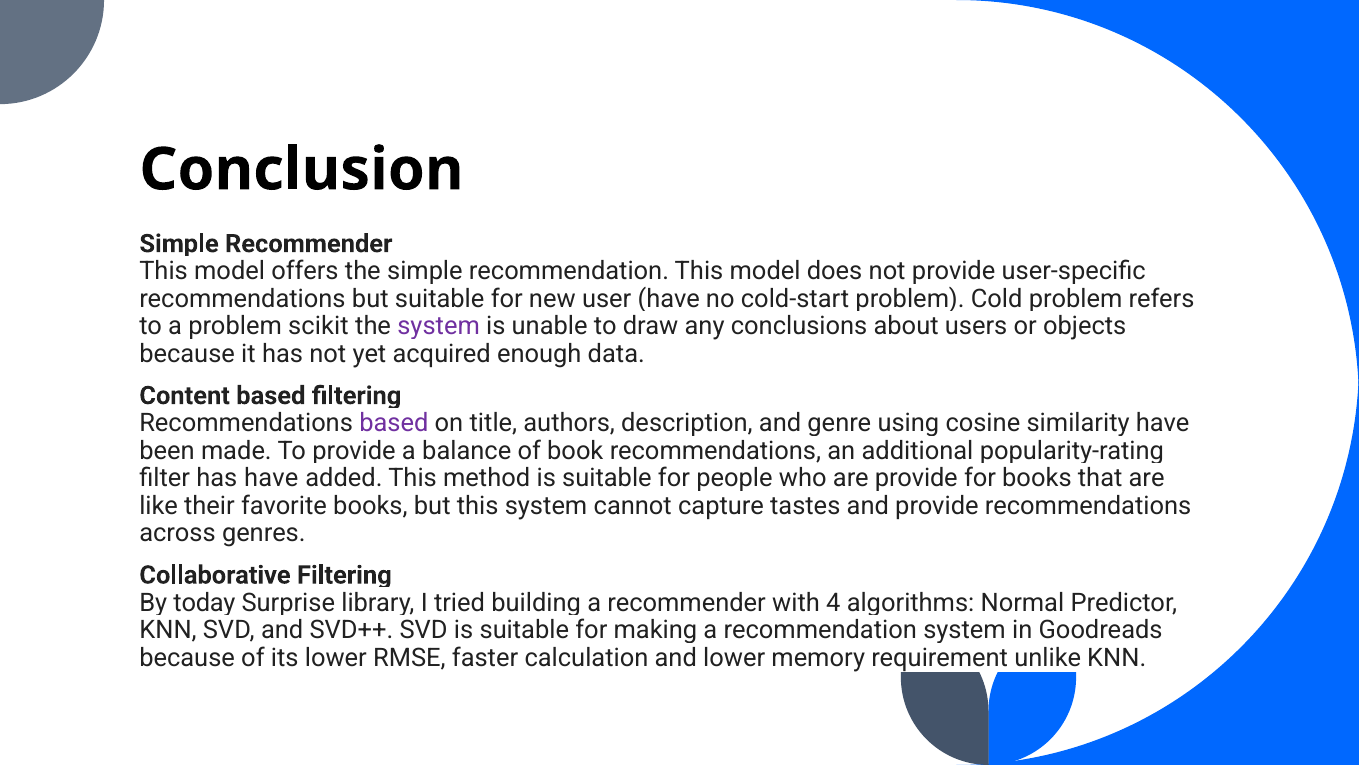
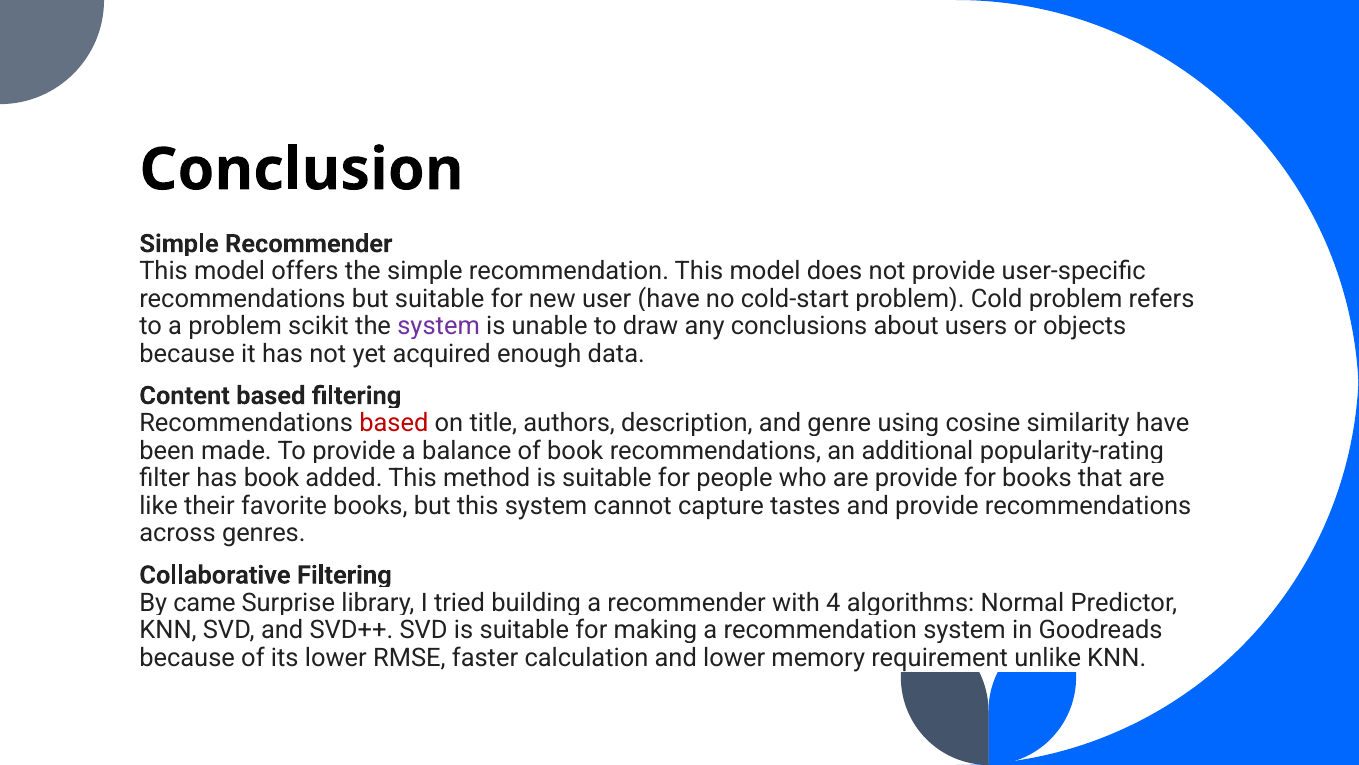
based at (394, 423) colour: purple -> red
has have: have -> book
today: today -> came
